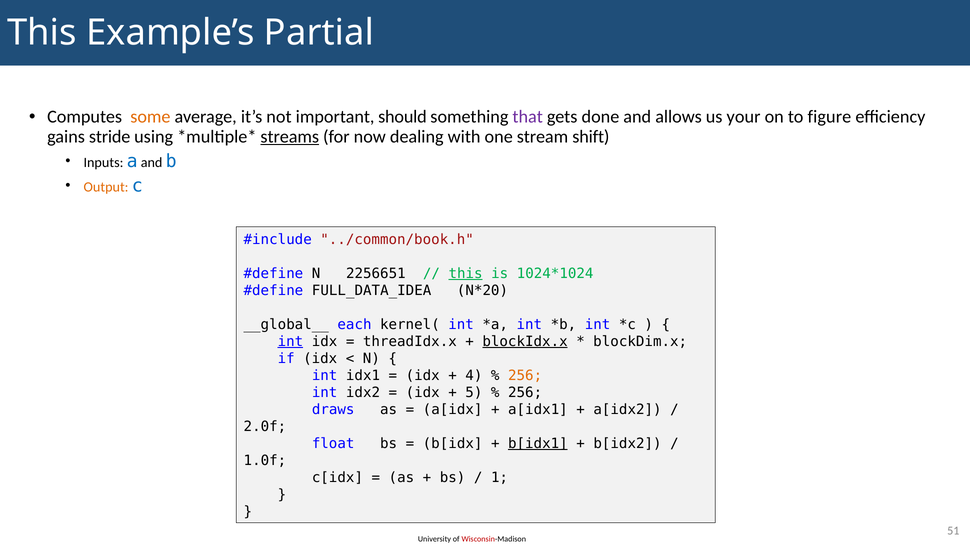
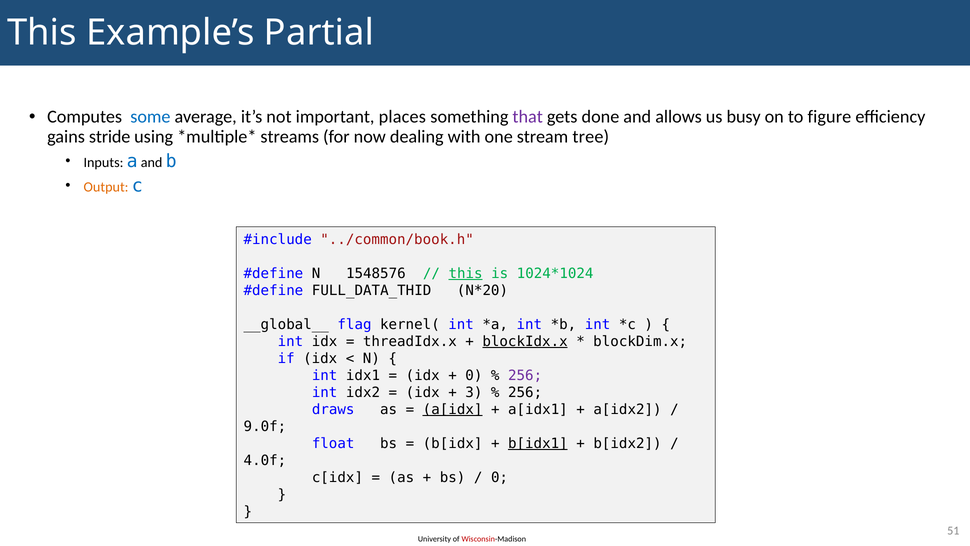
some colour: orange -> blue
should: should -> places
your: your -> busy
streams underline: present -> none
shift: shift -> tree
2256651: 2256651 -> 1548576
FULL_DATA_IDEA: FULL_DATA_IDEA -> FULL_DATA_THID
each: each -> flag
int at (290, 341) underline: present -> none
4 at (474, 375): 4 -> 0
256 at (525, 375) colour: orange -> purple
5: 5 -> 3
a[idx underline: none -> present
2.0f: 2.0f -> 9.0f
1.0f: 1.0f -> 4.0f
1 at (500, 477): 1 -> 0
